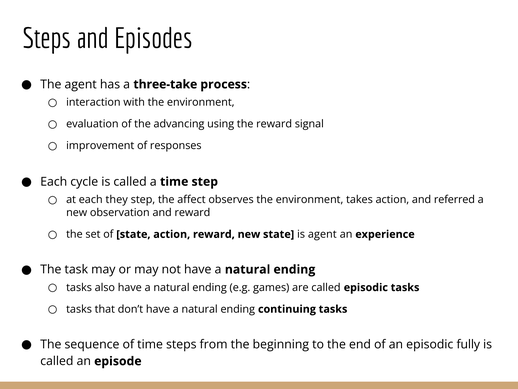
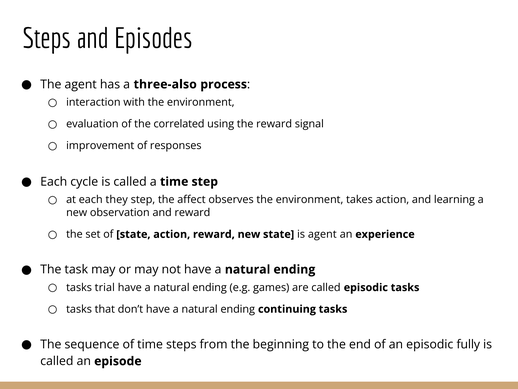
three-take: three-take -> three-also
advancing: advancing -> correlated
referred: referred -> learning
also: also -> trial
